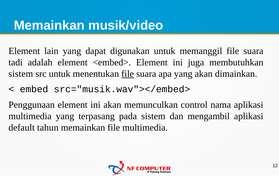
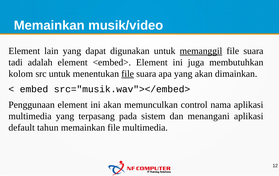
memanggil underline: none -> present
sistem at (21, 74): sistem -> kolom
mengambil: mengambil -> menangani
